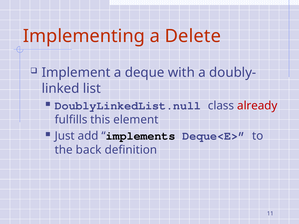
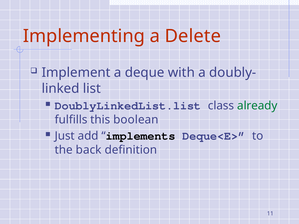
DoublyLinkedList.null: DoublyLinkedList.null -> DoublyLinkedList.list
already colour: red -> green
element: element -> boolean
